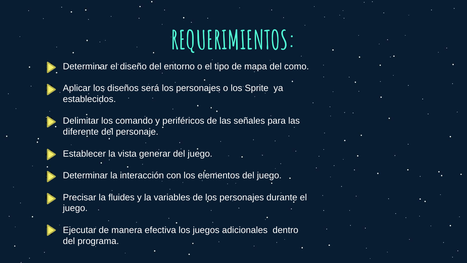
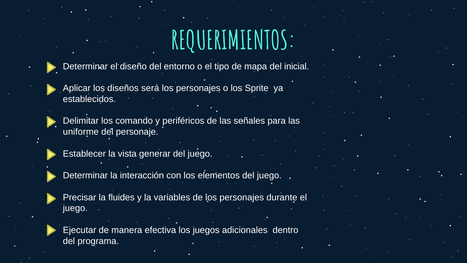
como: como -> inicial
diferente: diferente -> uniforme
